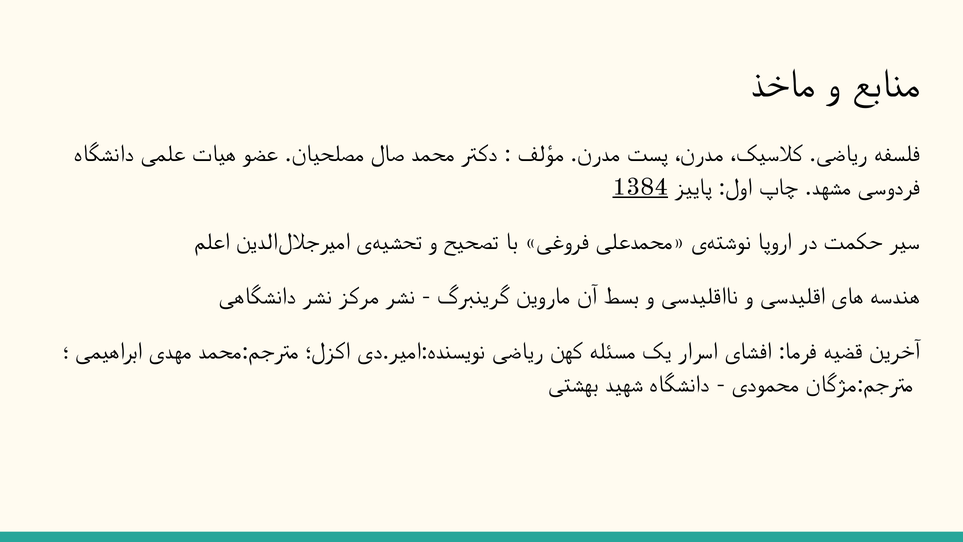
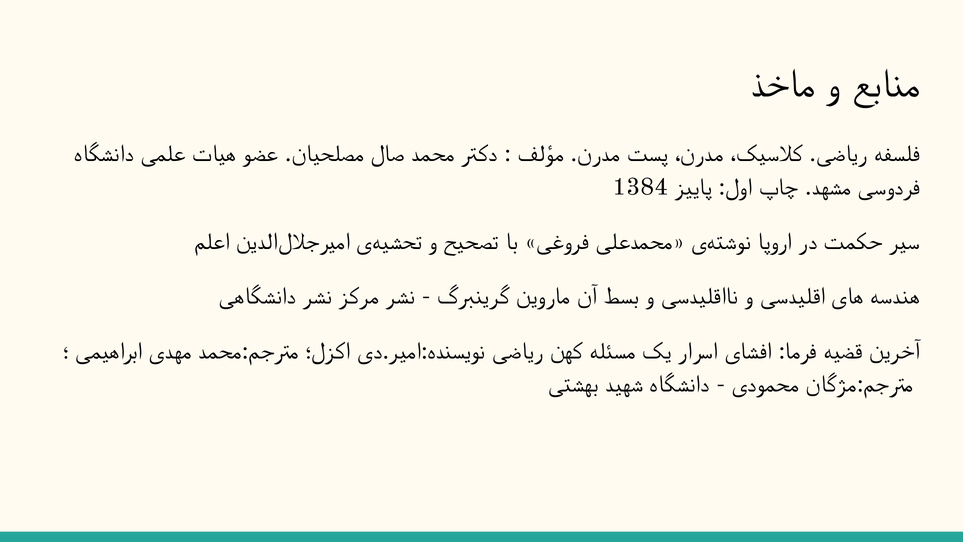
1384 underline: present -> none
